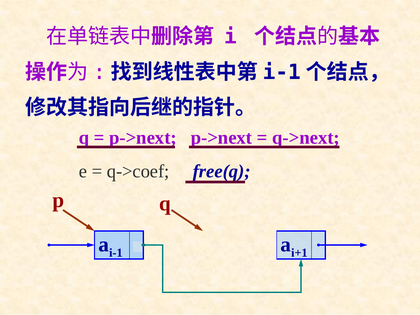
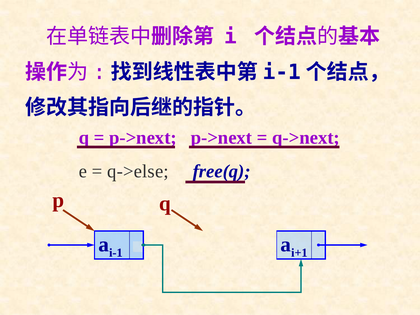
q->coef: q->coef -> q->else
